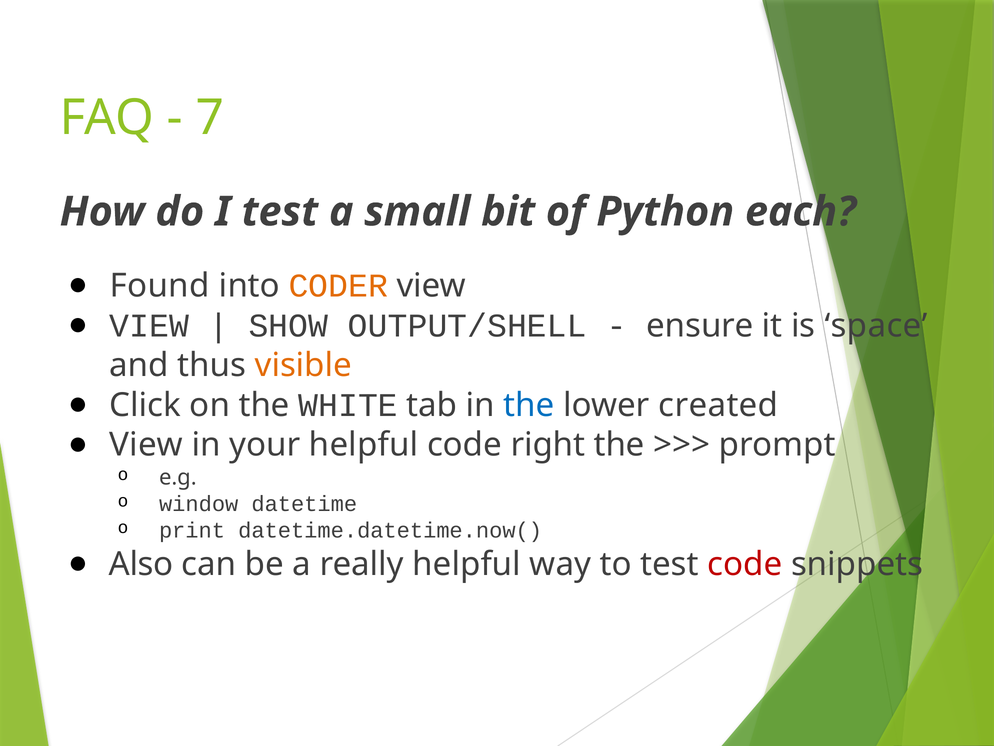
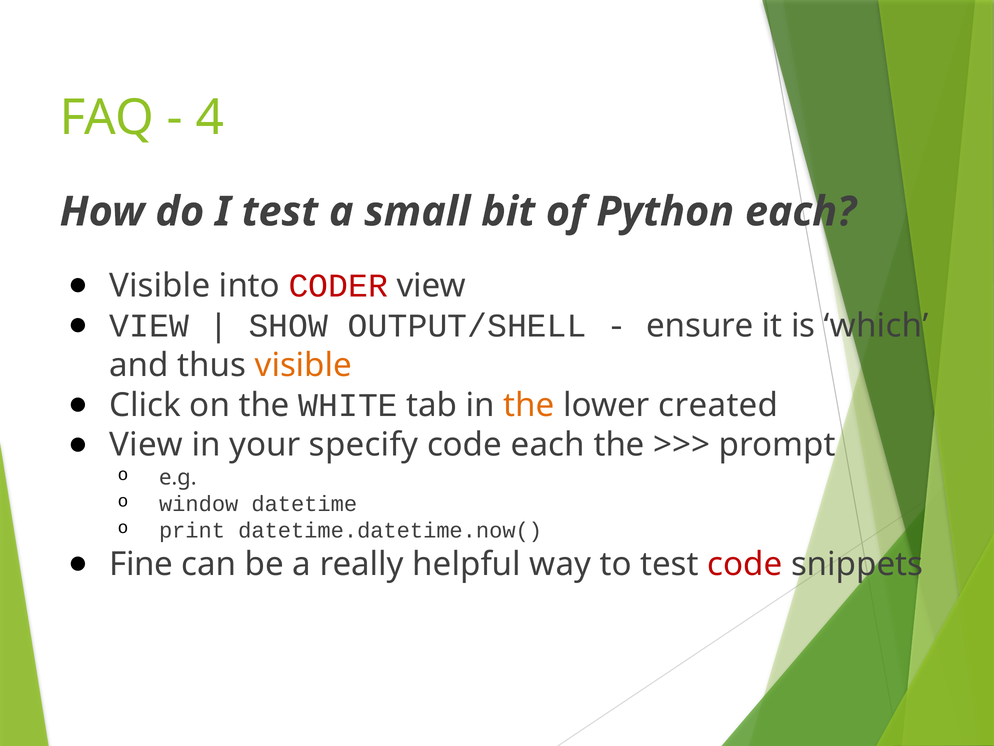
7: 7 -> 4
Found at (160, 286): Found -> Visible
CODER colour: orange -> red
space: space -> which
the at (529, 405) colour: blue -> orange
your helpful: helpful -> specify
code right: right -> each
Also: Also -> Fine
